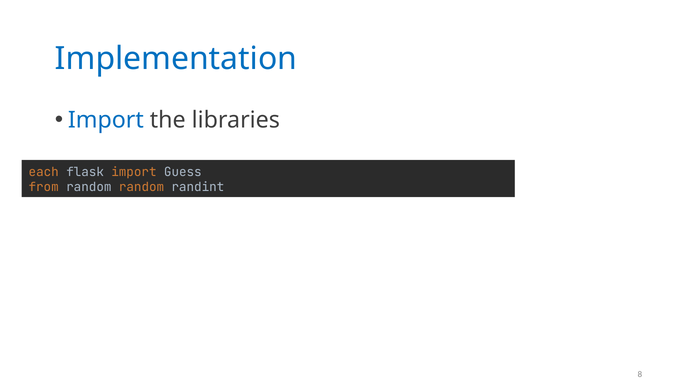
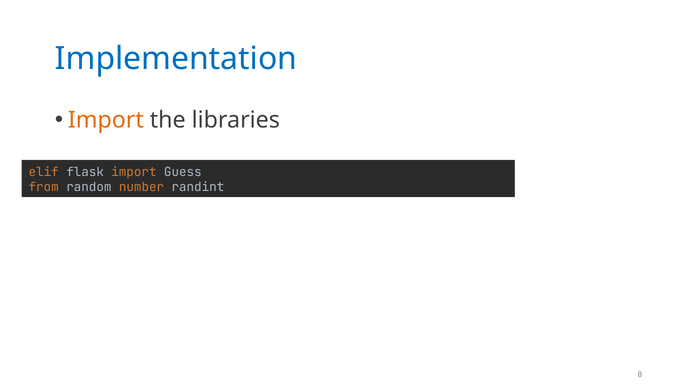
Import at (106, 120) colour: blue -> orange
each: each -> elif
random random: random -> number
